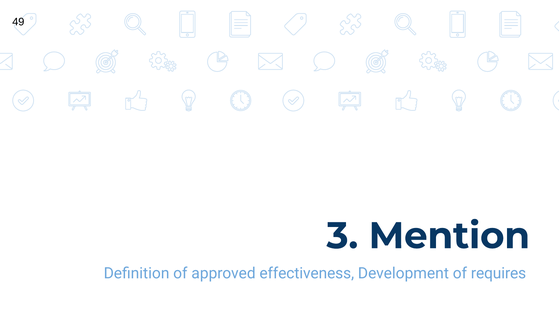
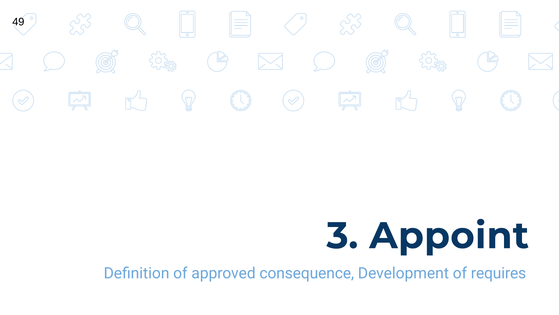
Mention: Mention -> Appoint
effectiveness: effectiveness -> consequence
